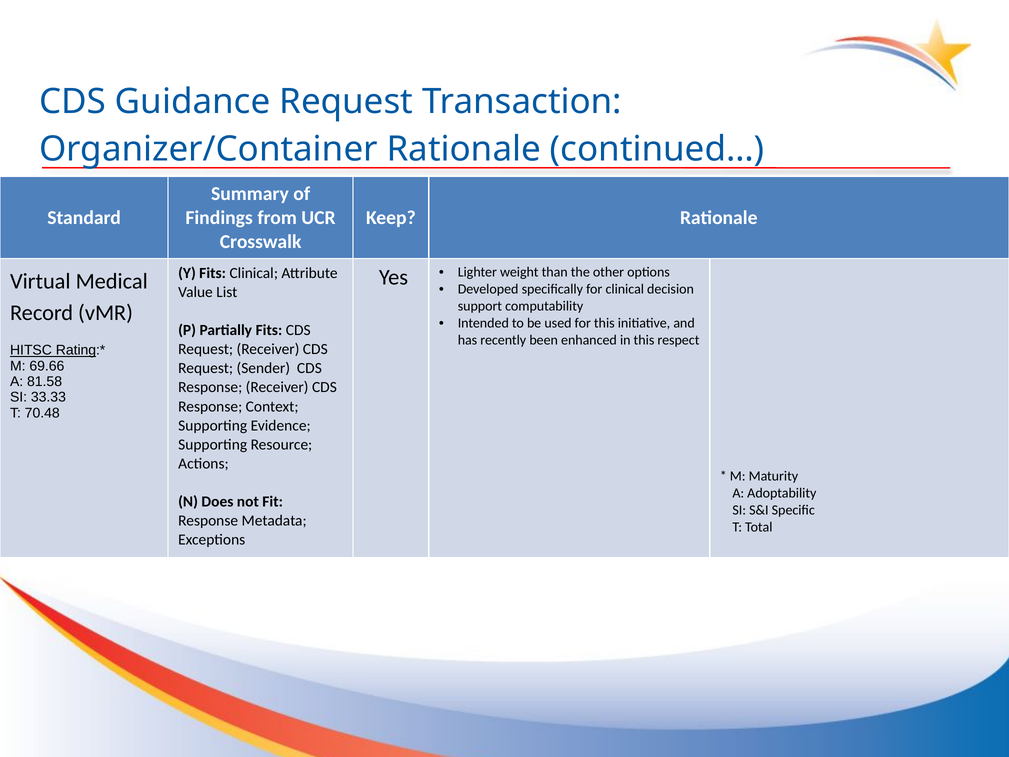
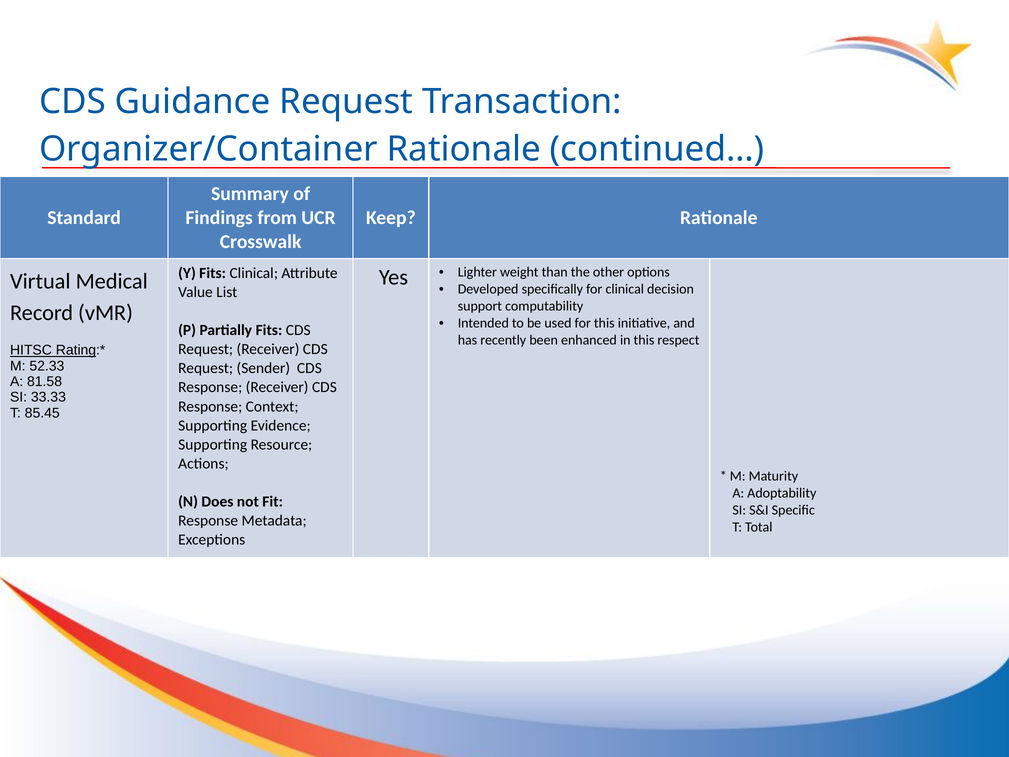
69.66: 69.66 -> 52.33
70.48: 70.48 -> 85.45
